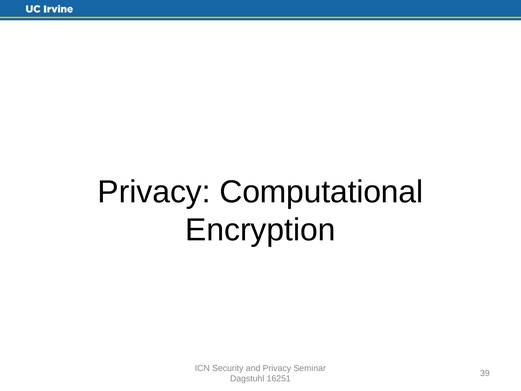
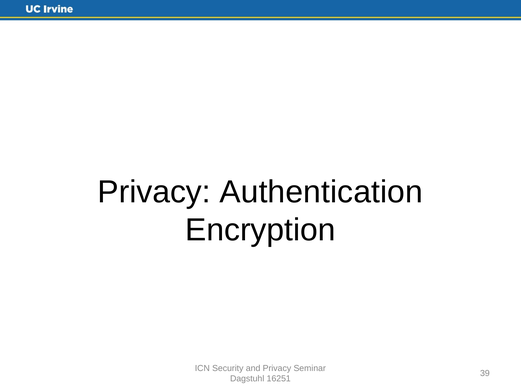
Computational: Computational -> Authentication
